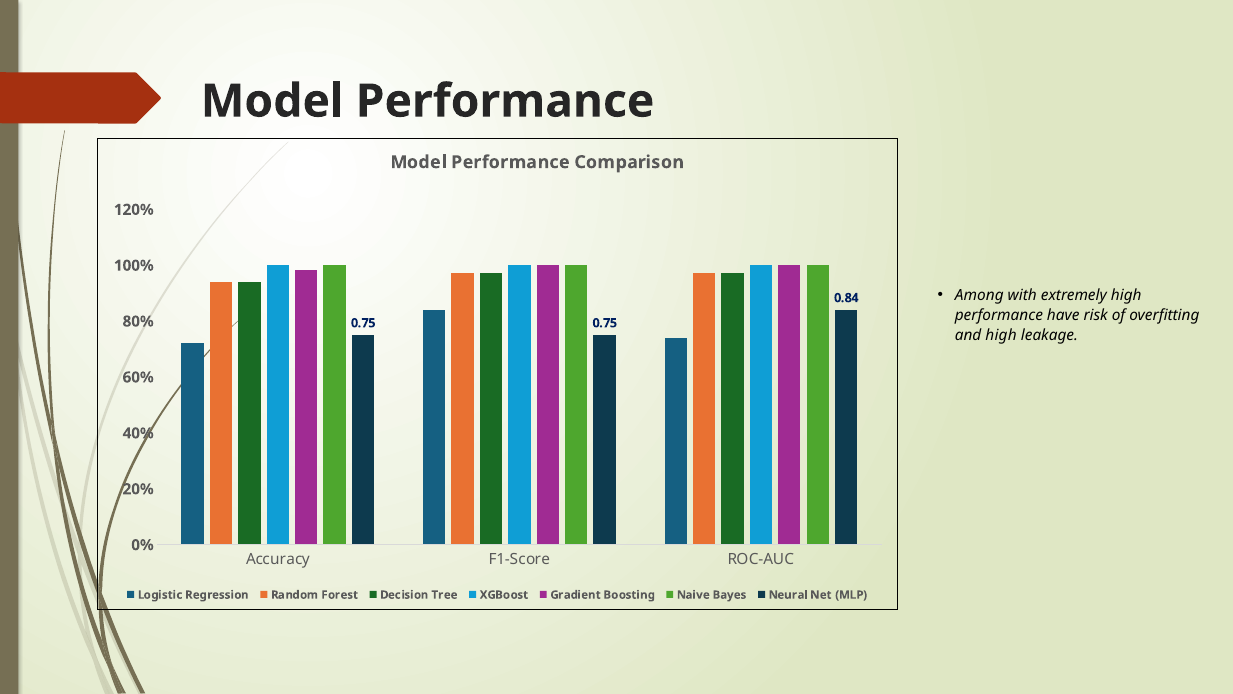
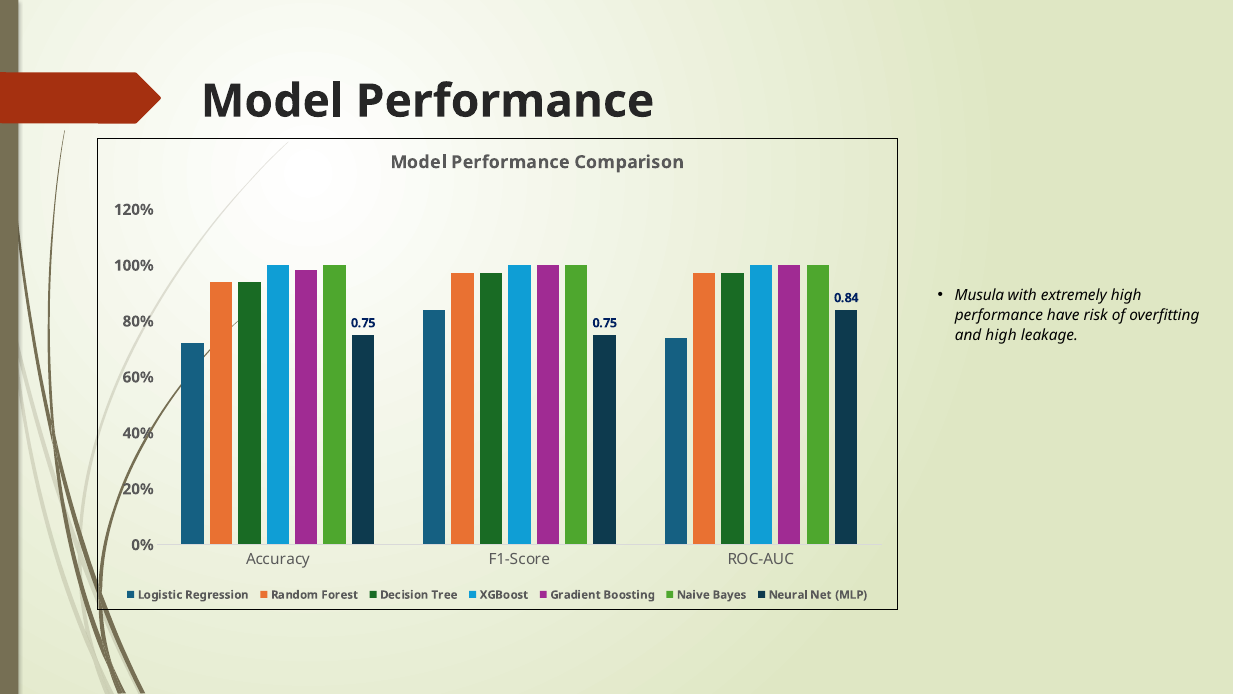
Among: Among -> Musula
